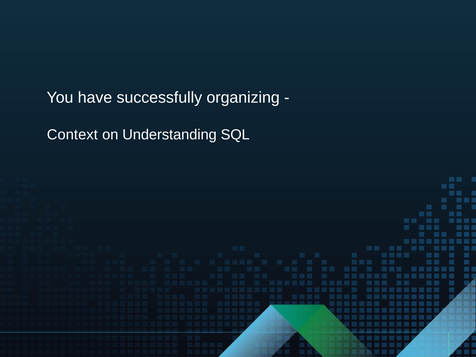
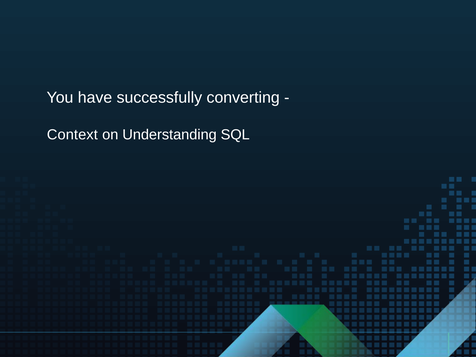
organizing: organizing -> converting
